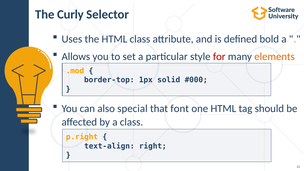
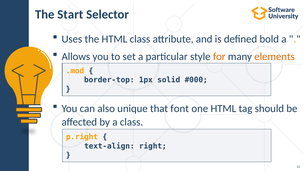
Curly: Curly -> Start
for colour: red -> orange
special: special -> unique
